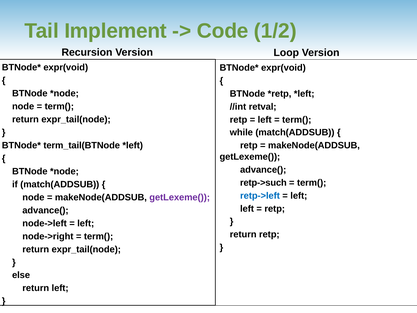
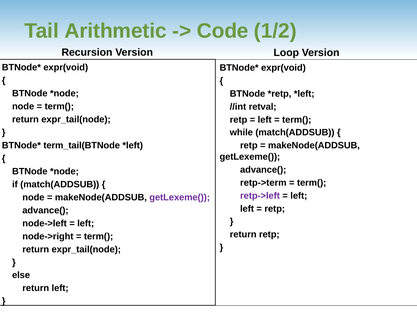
Implement: Implement -> Arithmetic
retp->such: retp->such -> retp->term
retp->left colour: blue -> purple
